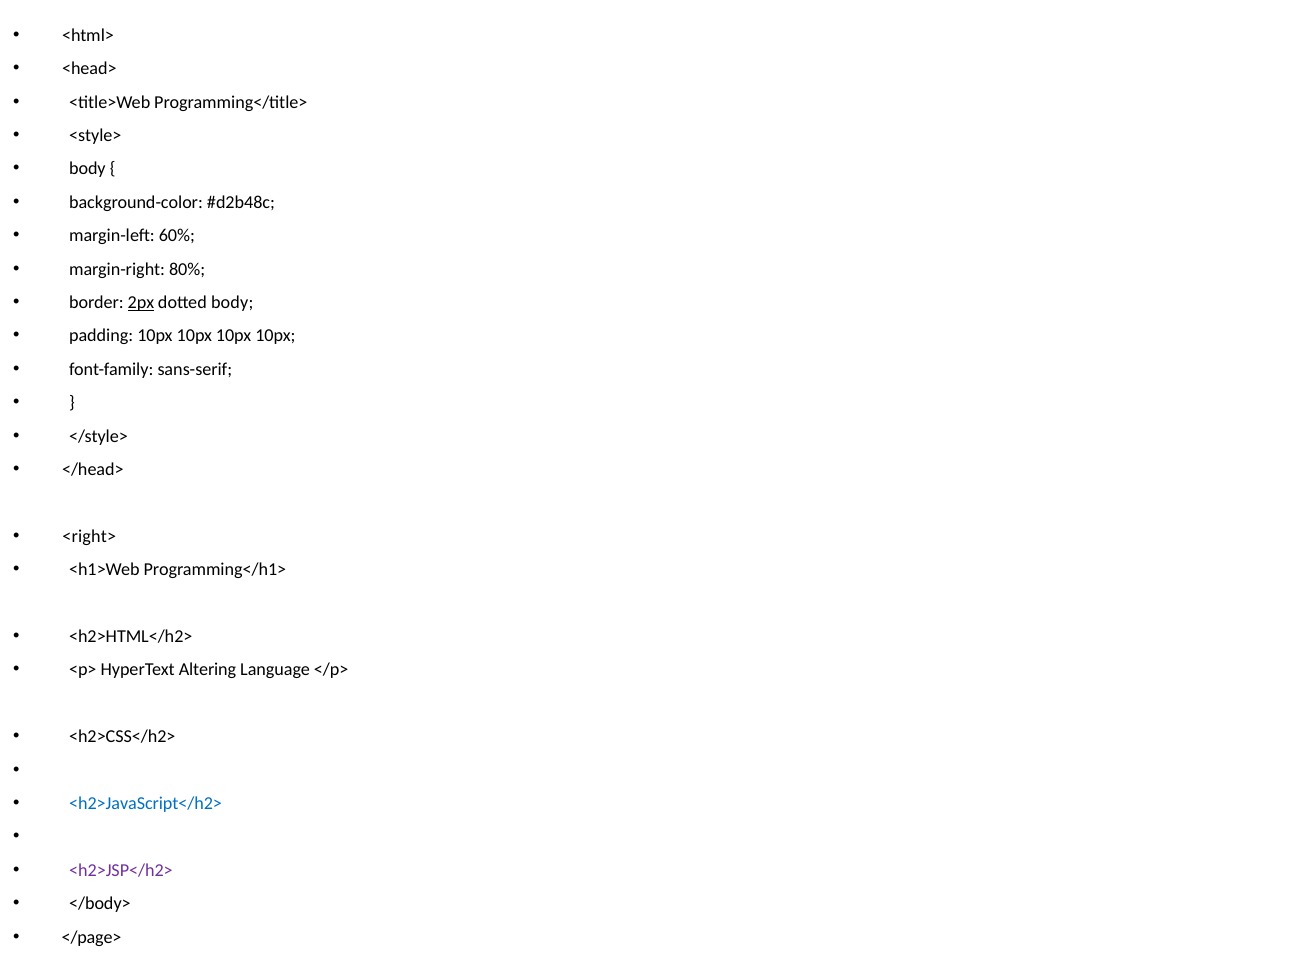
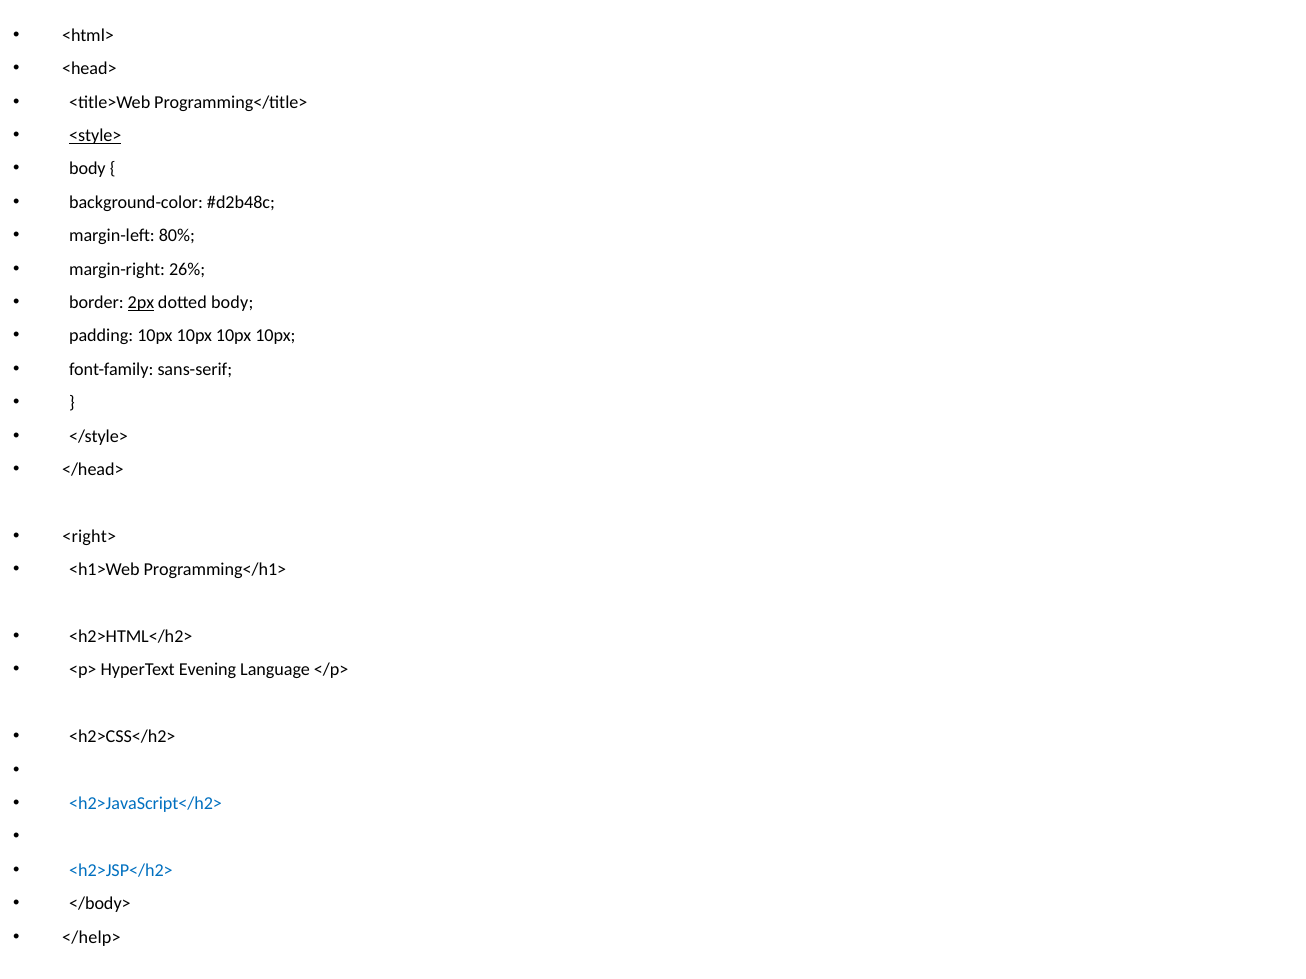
<style> underline: none -> present
60%: 60% -> 80%
80%: 80% -> 26%
Altering: Altering -> Evening
<h2>JSP</h2> colour: purple -> blue
</page>: </page> -> </help>
